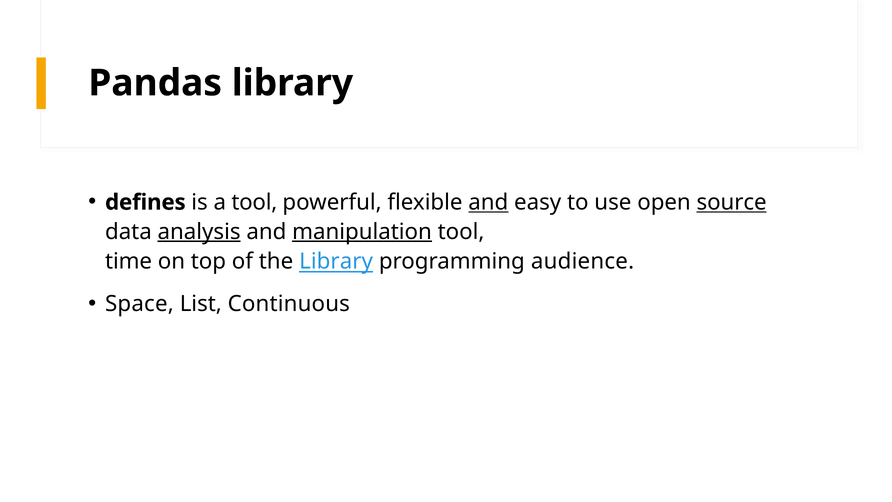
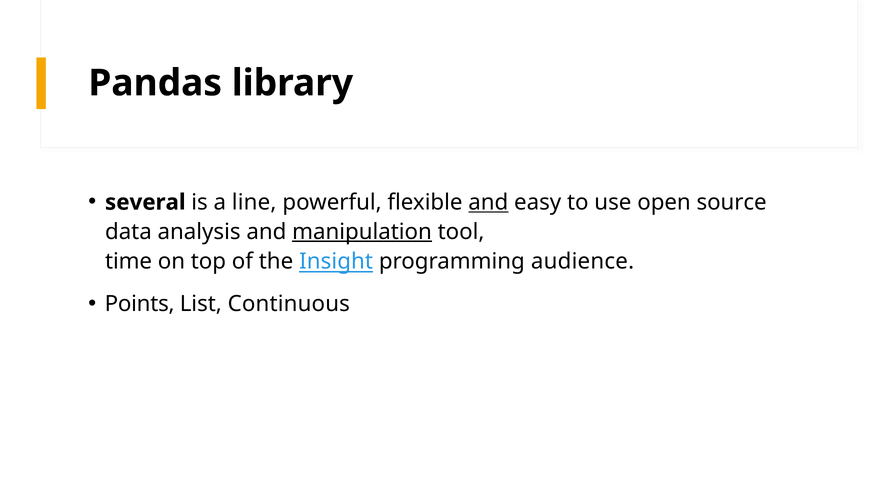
defines: defines -> several
a tool: tool -> line
source underline: present -> none
analysis underline: present -> none
the Library: Library -> Insight
Space: Space -> Points
